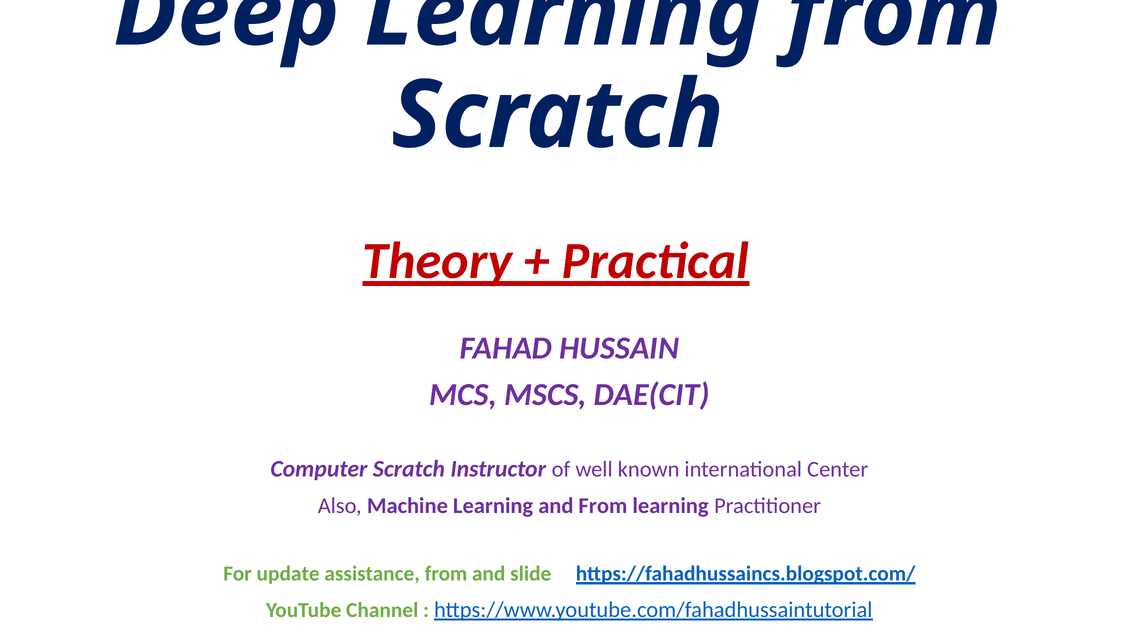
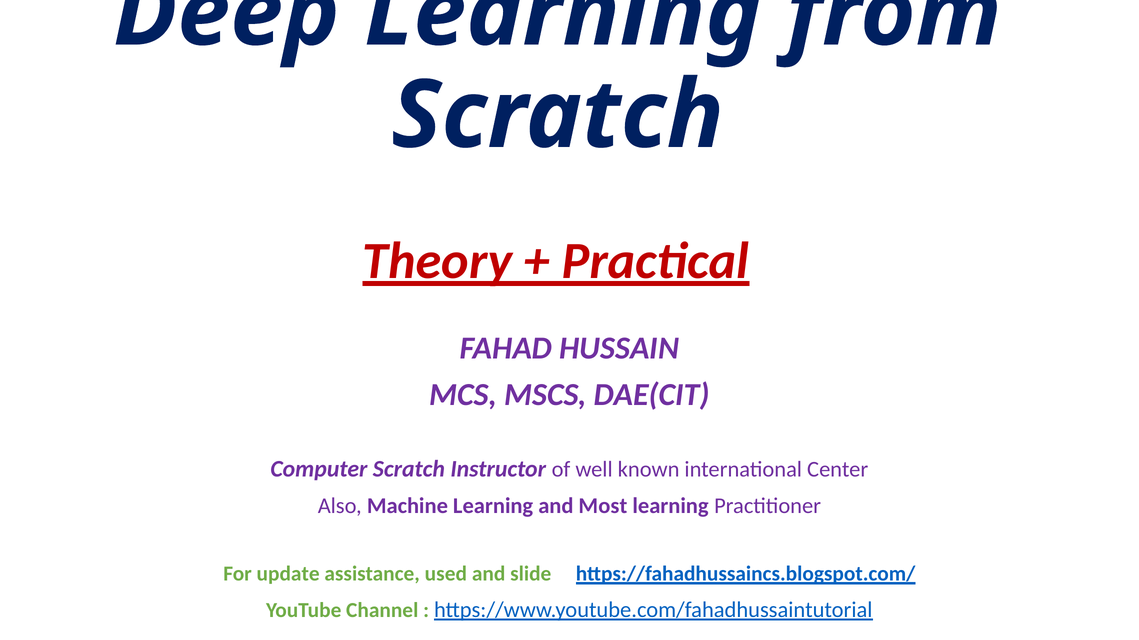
and From: From -> Most
assistance from: from -> used
